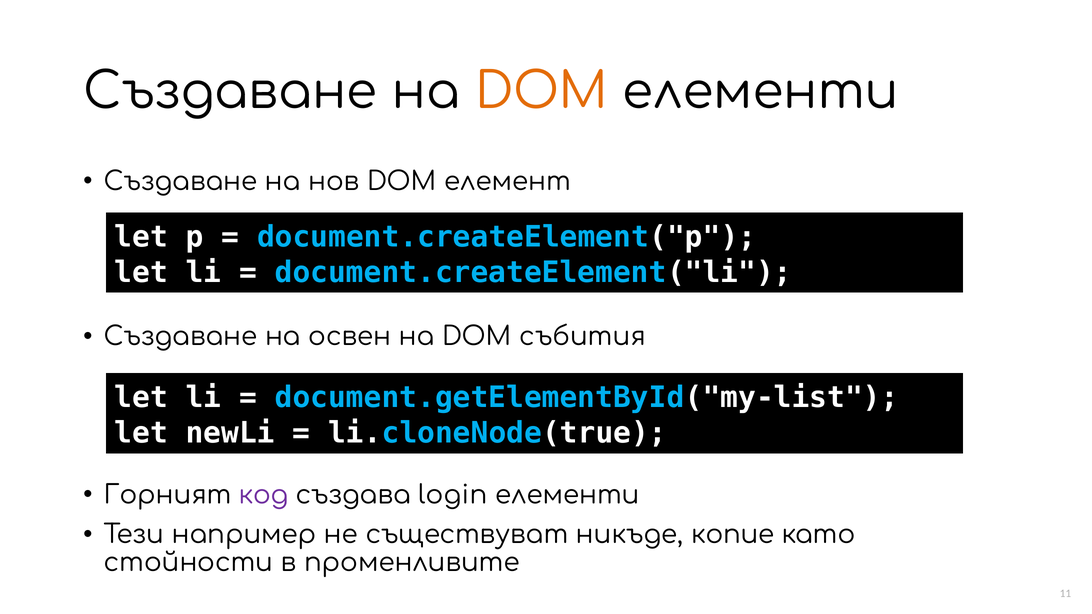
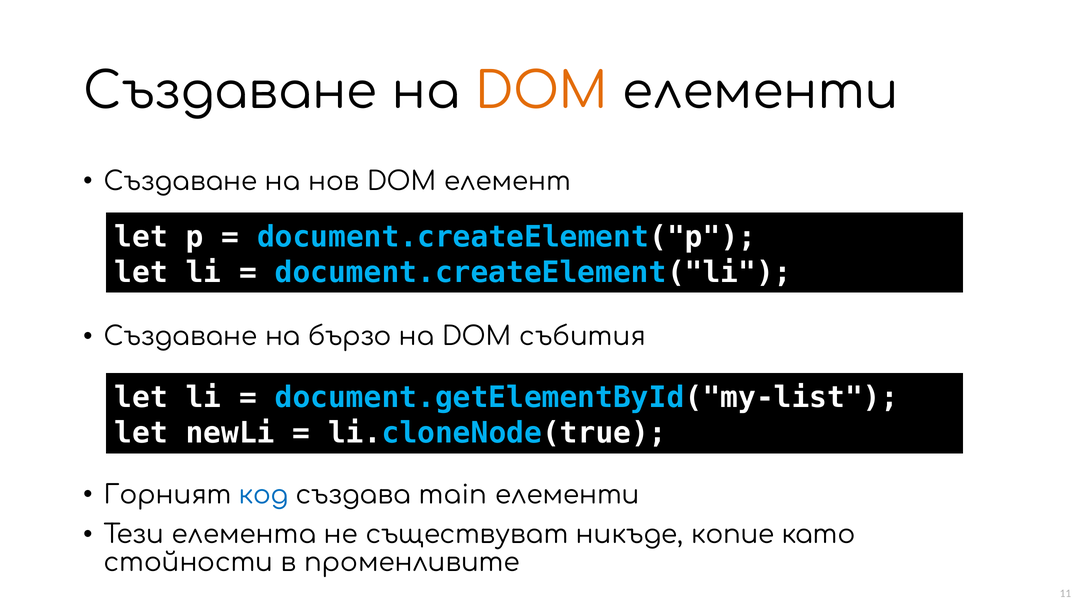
освен: освен -> бързо
код colour: purple -> blue
login: login -> main
например: например -> елемента
